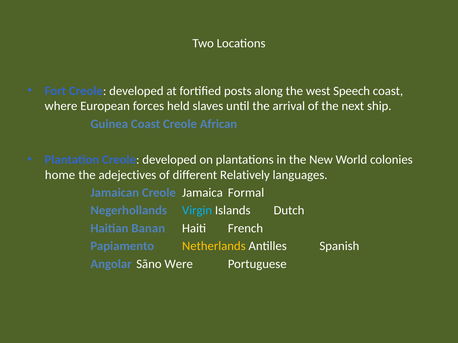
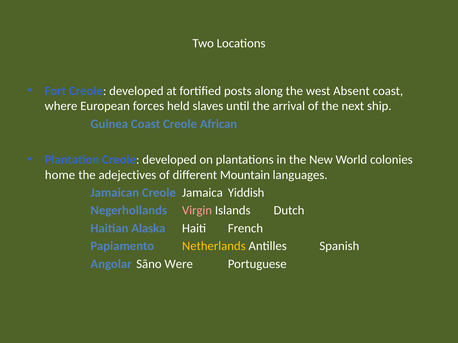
Speech: Speech -> Absent
Relatively: Relatively -> Mountain
Formal: Formal -> Yiddish
Virgin colour: light blue -> pink
Banan: Banan -> Alaska
